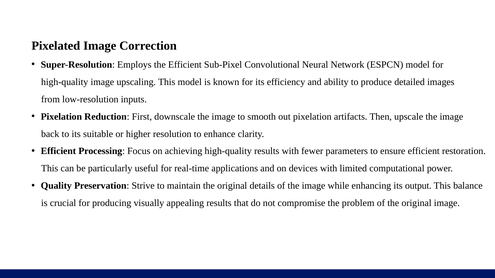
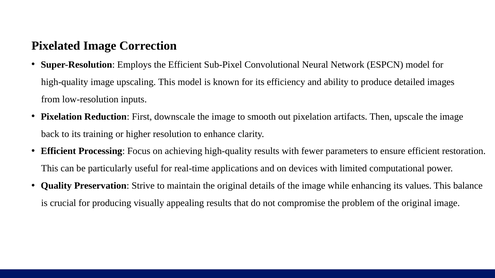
suitable: suitable -> training
output: output -> values
